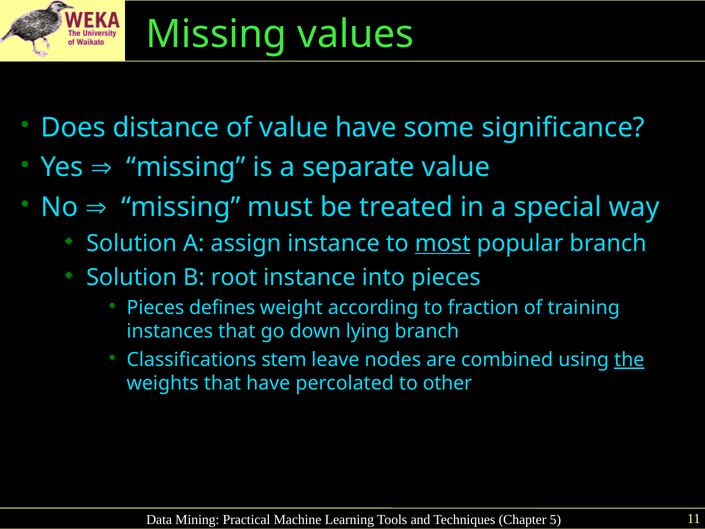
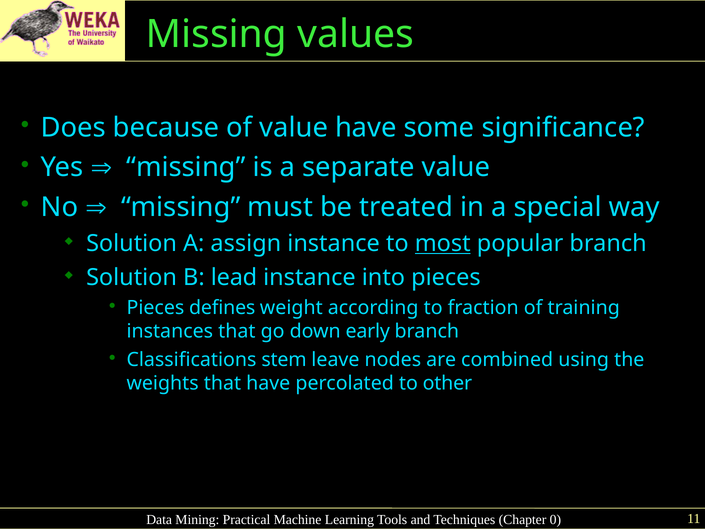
distance: distance -> because
root: root -> lead
lying: lying -> early
the underline: present -> none
5: 5 -> 0
